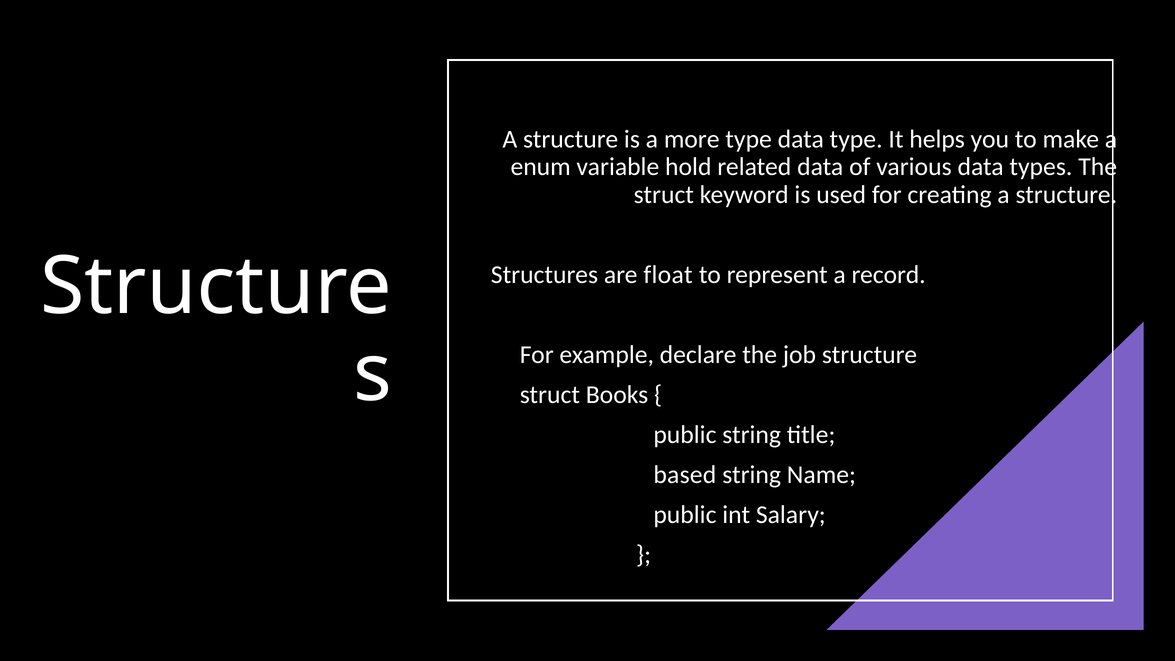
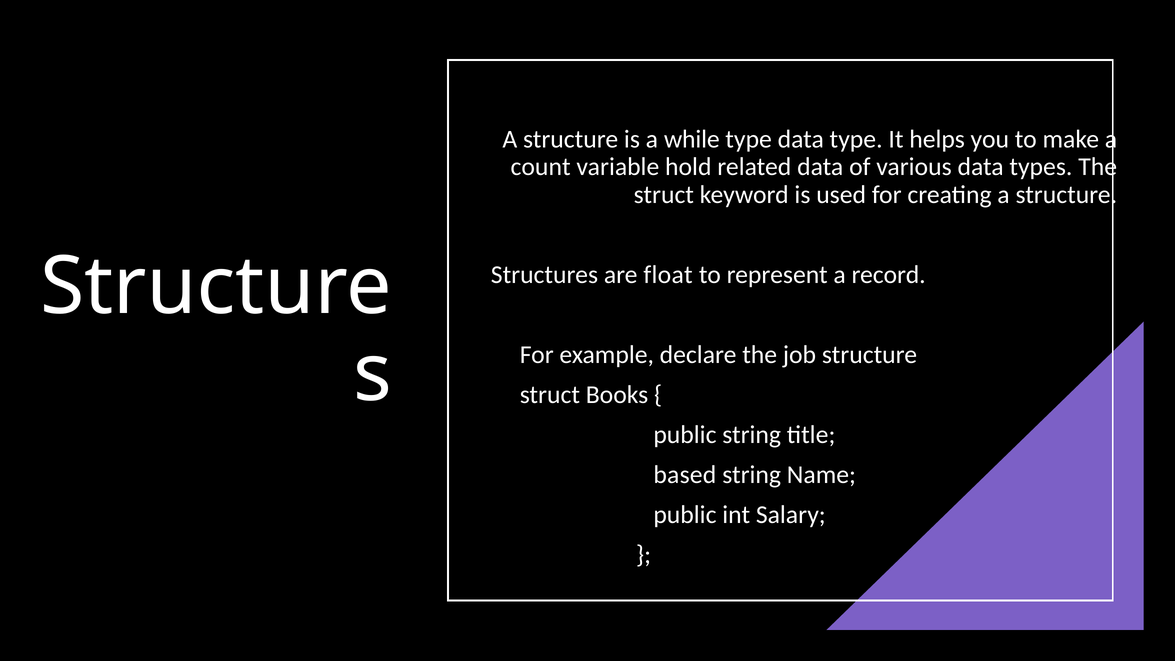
more: more -> while
enum: enum -> count
